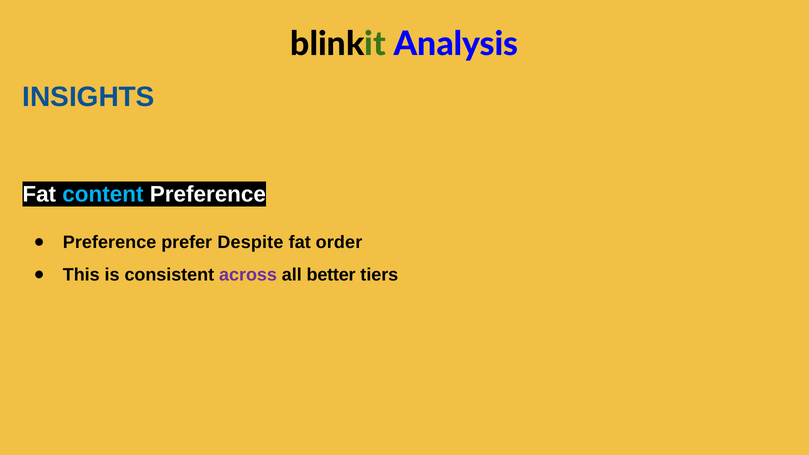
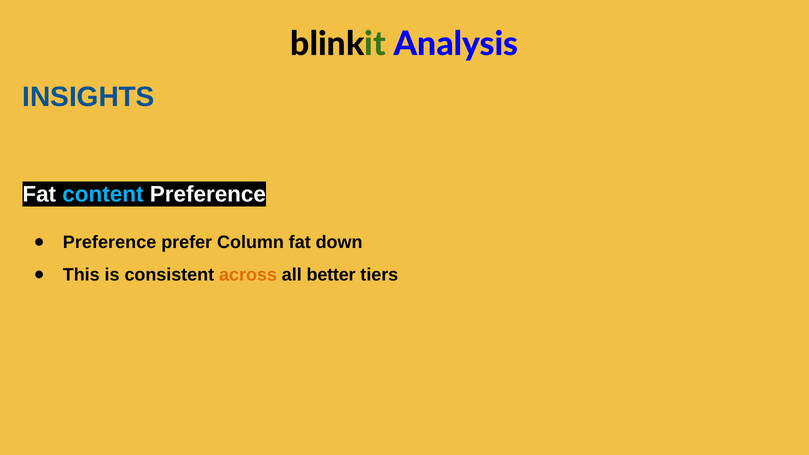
Despite: Despite -> Column
order: order -> down
across colour: purple -> orange
